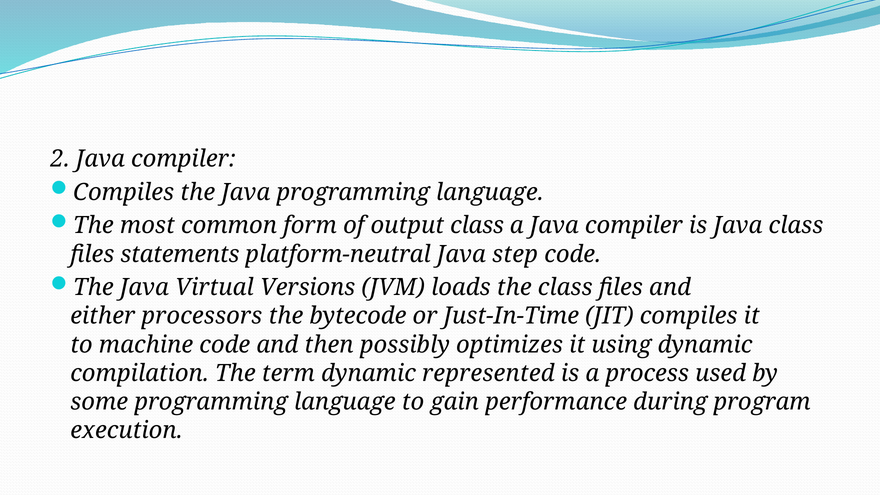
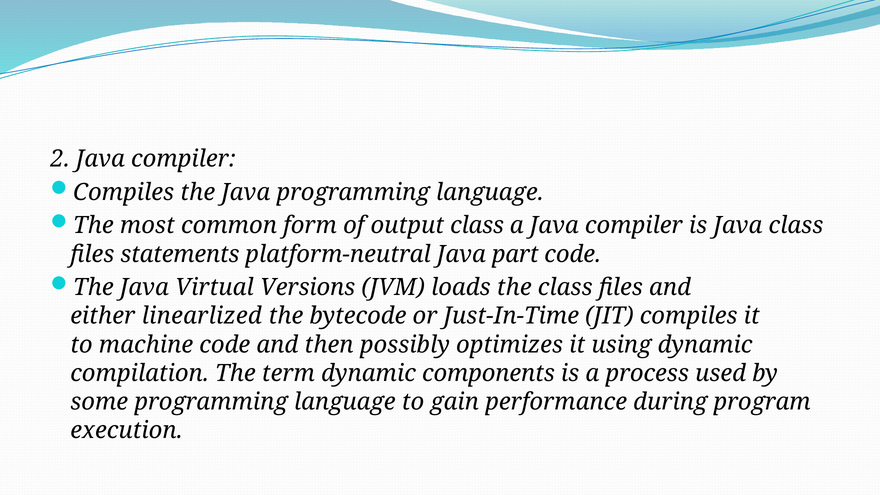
step: step -> part
processors: processors -> linearlized
represented: represented -> components
